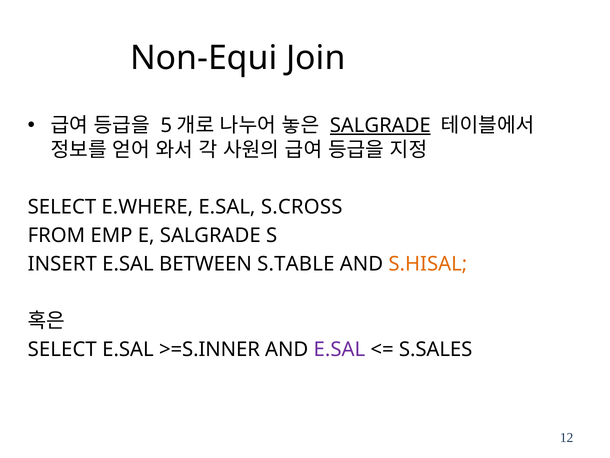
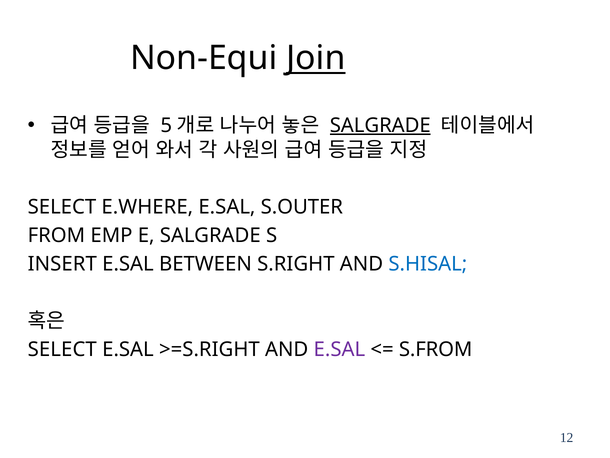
Join underline: none -> present
S.CROSS: S.CROSS -> S.OUTER
S.TABLE: S.TABLE -> S.RIGHT
S.HISAL colour: orange -> blue
>=S.INNER: >=S.INNER -> >=S.RIGHT
S.SALES: S.SALES -> S.FROM
